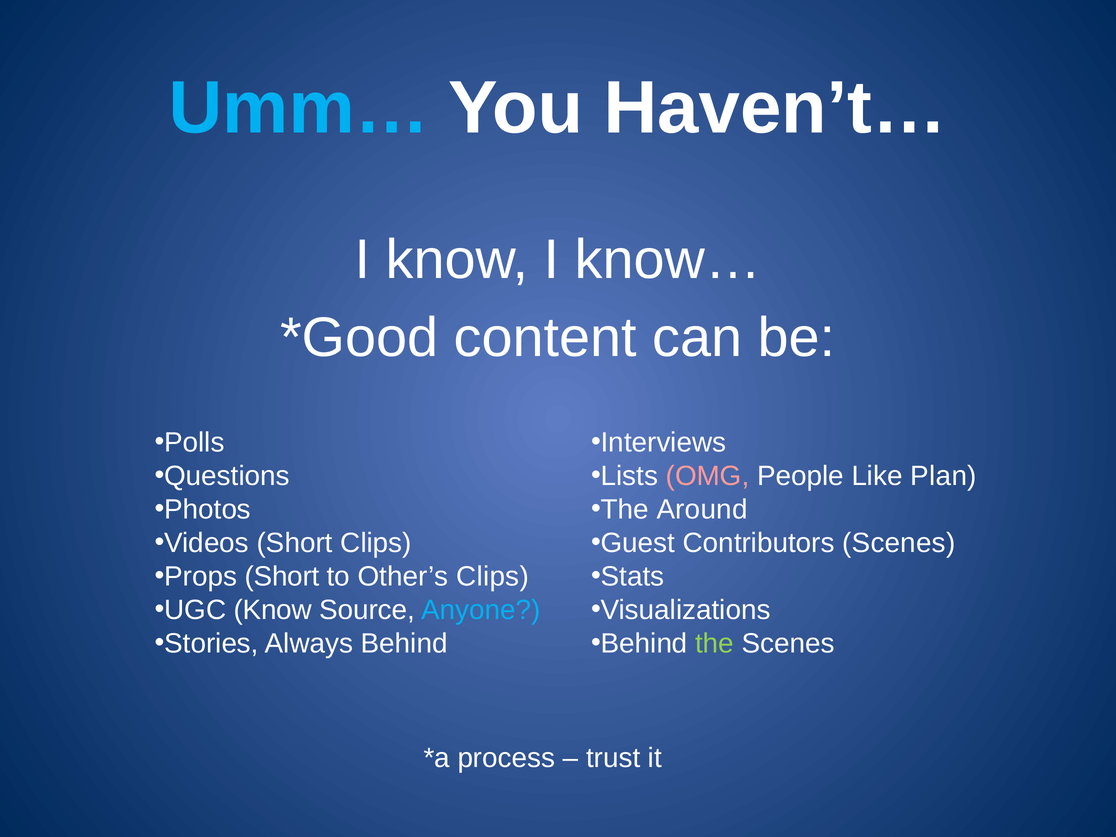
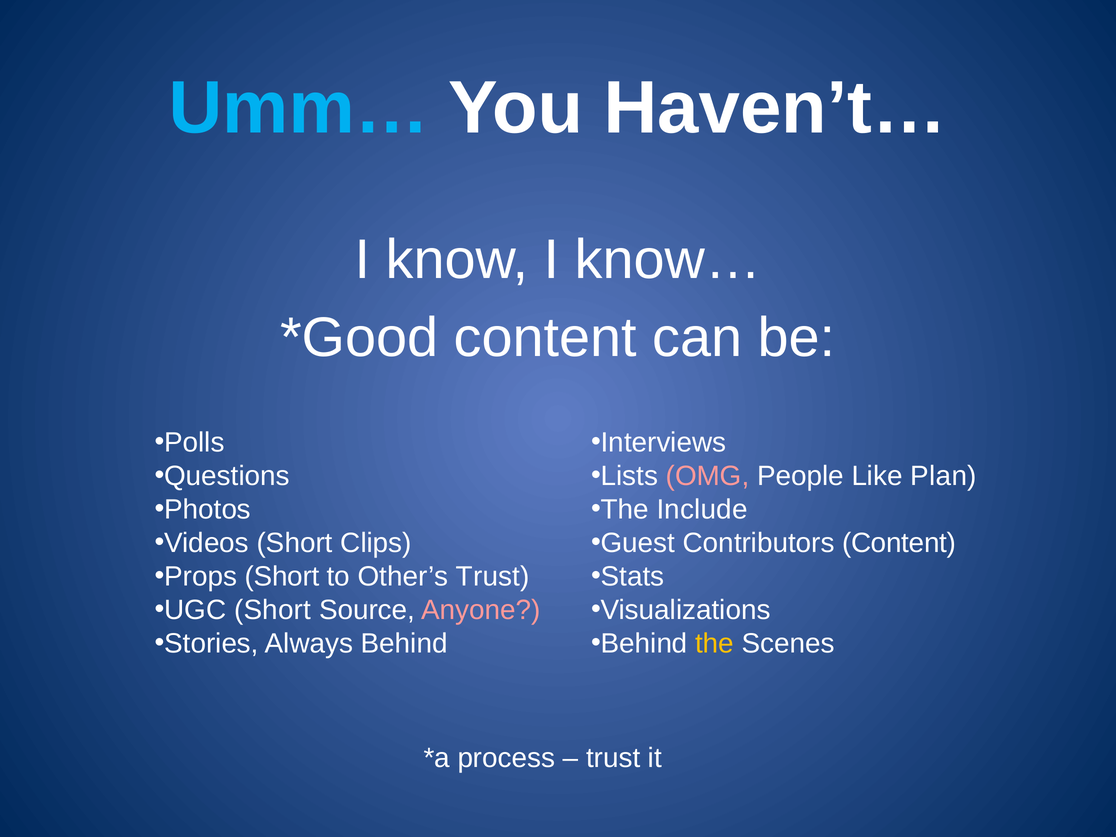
Around: Around -> Include
Contributors Scenes: Scenes -> Content
Other’s Clips: Clips -> Trust
UGC Know: Know -> Short
Anyone colour: light blue -> pink
the at (715, 644) colour: light green -> yellow
